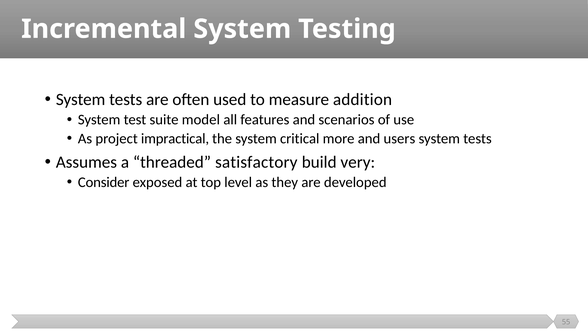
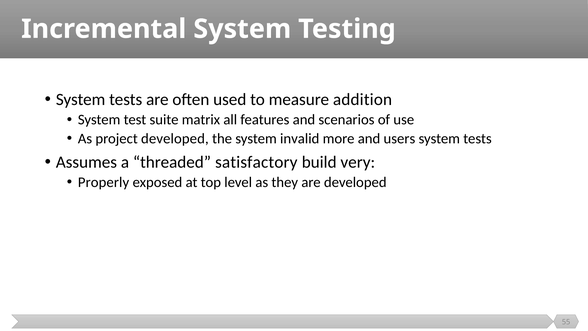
model: model -> matrix
project impractical: impractical -> developed
critical: critical -> invalid
Consider: Consider -> Properly
